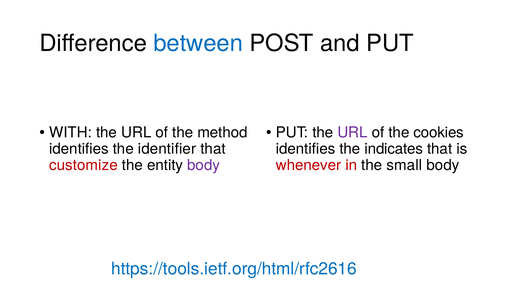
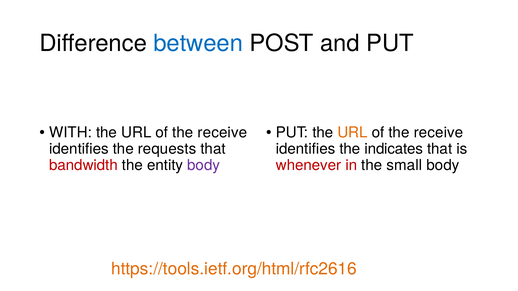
method at (223, 133): method -> receive
URL at (352, 133) colour: purple -> orange
cookies at (439, 133): cookies -> receive
identifier: identifier -> requests
customize: customize -> bandwidth
https://tools.ietf.org/html/rfc2616 colour: blue -> orange
